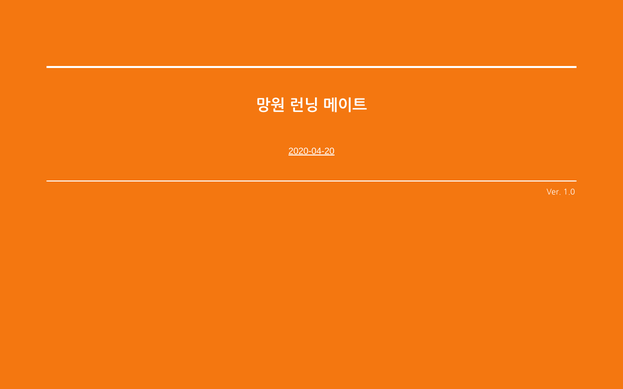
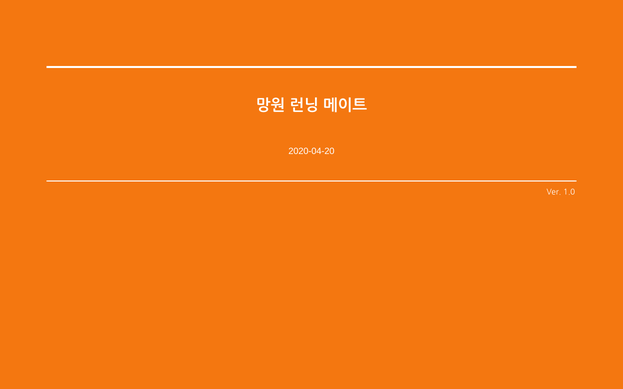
2020-04-20 underline: present -> none
